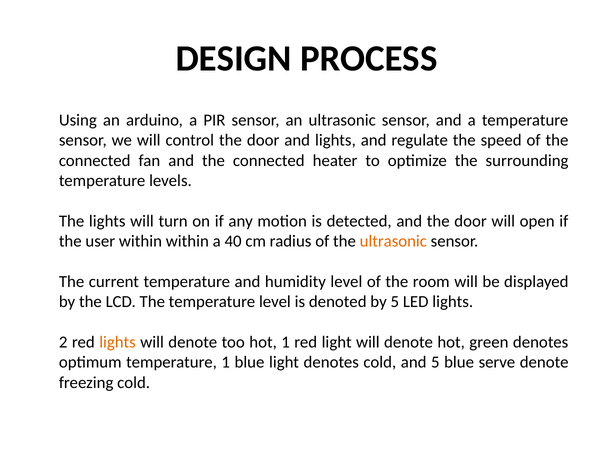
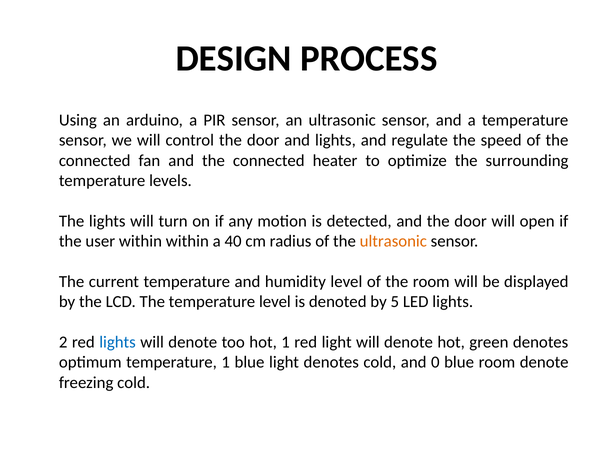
lights at (118, 342) colour: orange -> blue
and 5: 5 -> 0
blue serve: serve -> room
